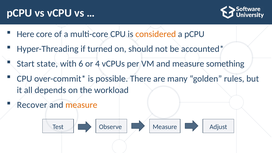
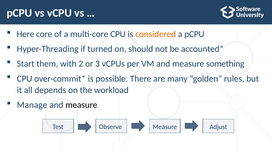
state: state -> them
6: 6 -> 2
4: 4 -> 3
Recover: Recover -> Manage
measure at (81, 105) colour: orange -> black
